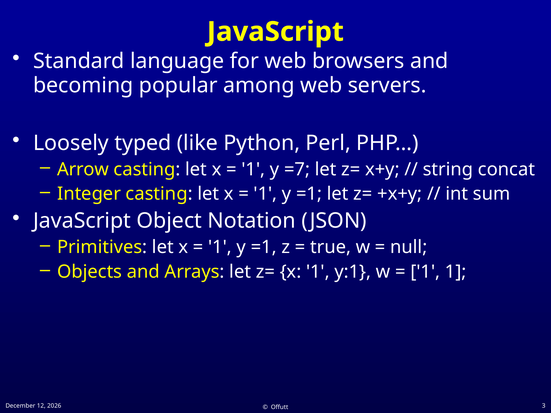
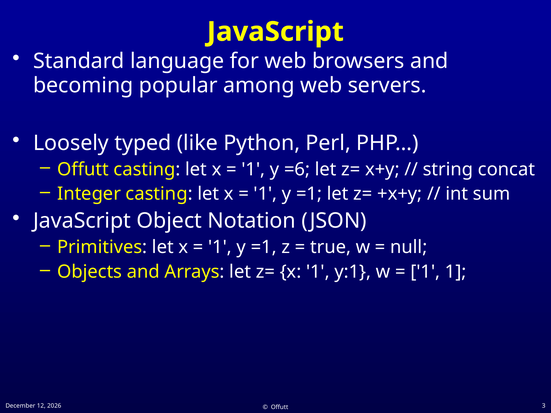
Arrow at (83, 169): Arrow -> Offutt
=7: =7 -> =6
